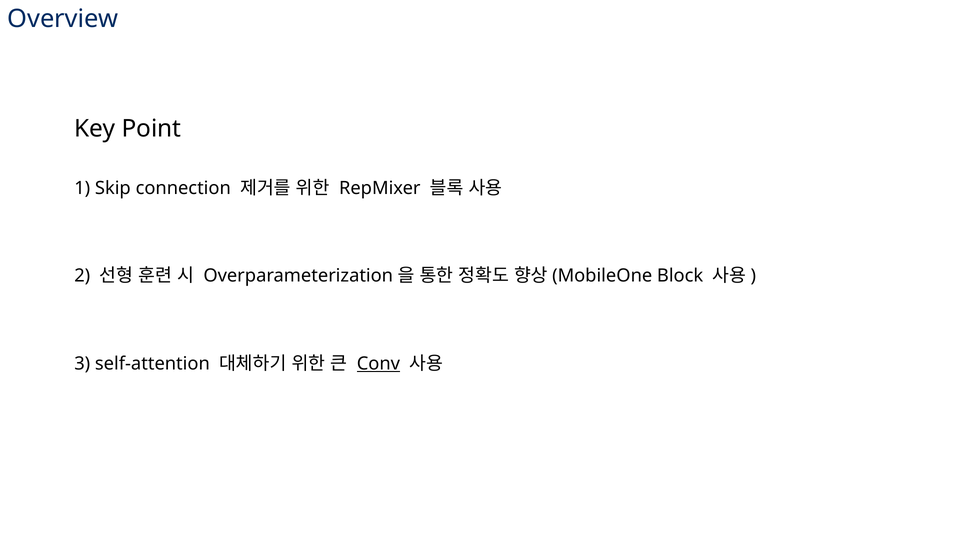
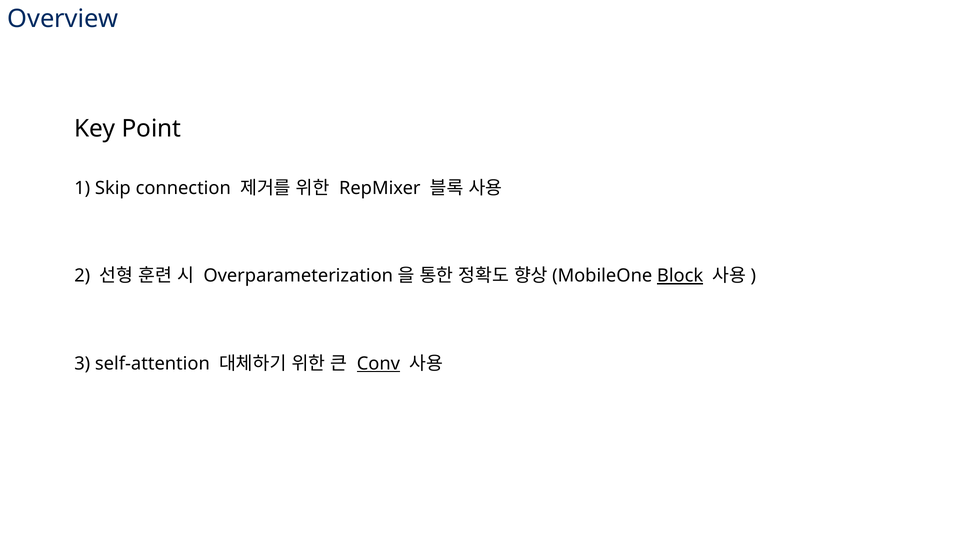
Block underline: none -> present
